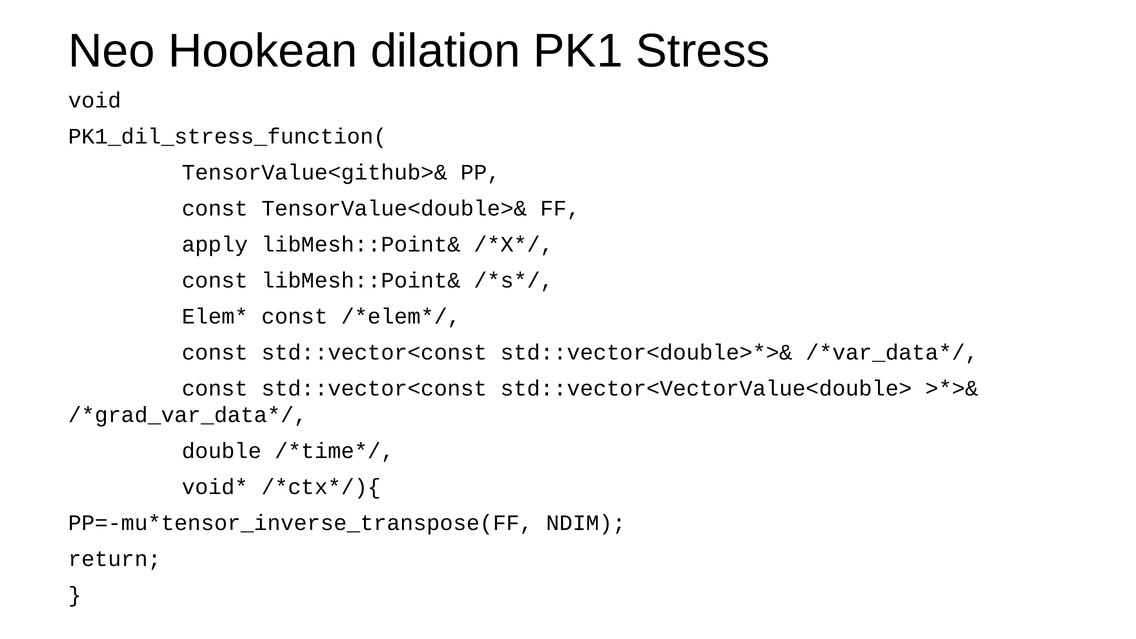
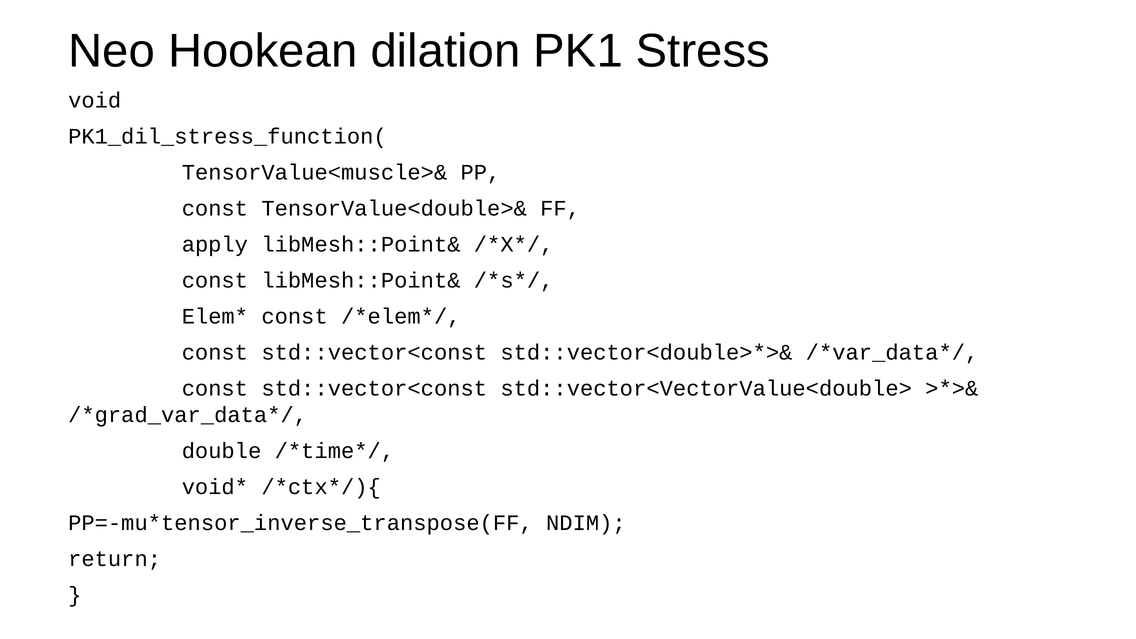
TensorValue<github>&: TensorValue<github>& -> TensorValue<muscle>&
